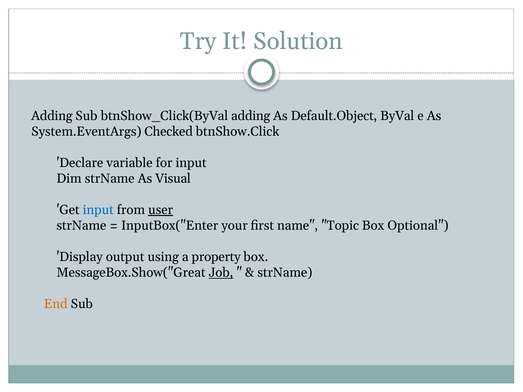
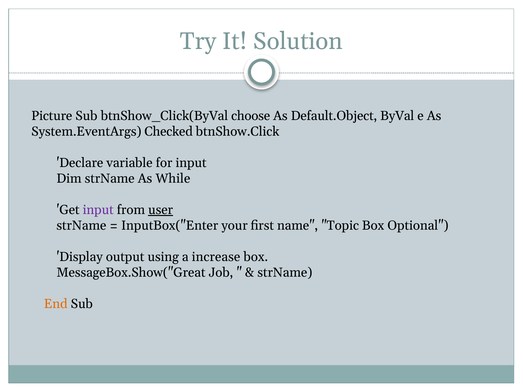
Adding at (52, 116): Adding -> Picture
btnShow_Click(ByVal adding: adding -> choose
Visual: Visual -> While
input at (98, 210) colour: blue -> purple
property: property -> increase
Job underline: present -> none
